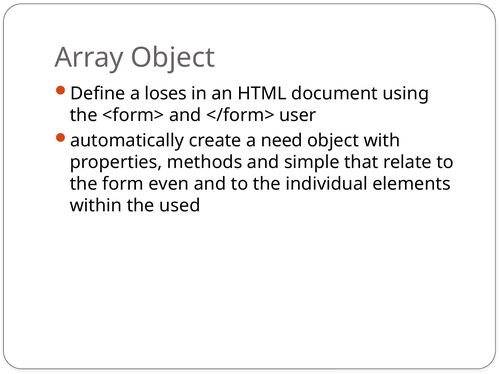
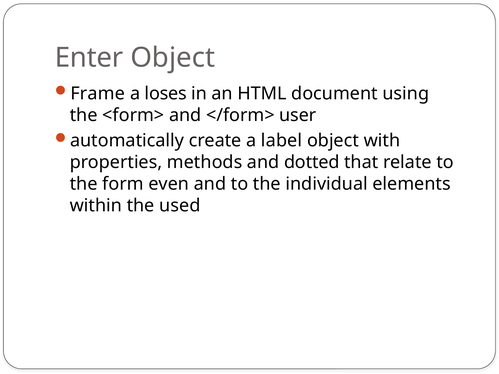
Array: Array -> Enter
Define: Define -> Frame
need: need -> label
simple: simple -> dotted
